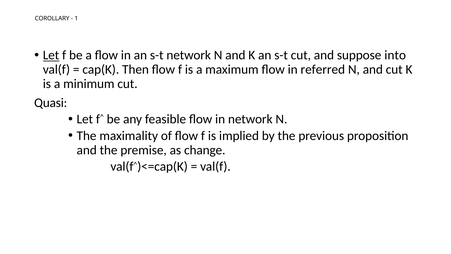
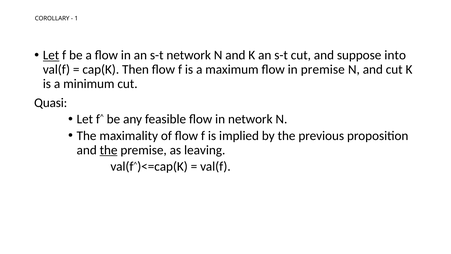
in referred: referred -> premise
the at (109, 150) underline: none -> present
change: change -> leaving
